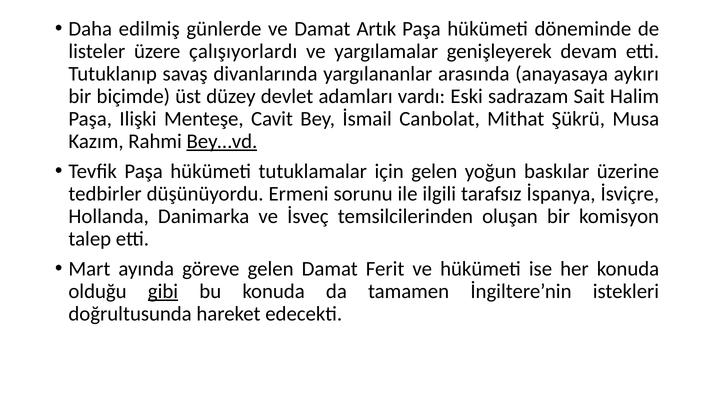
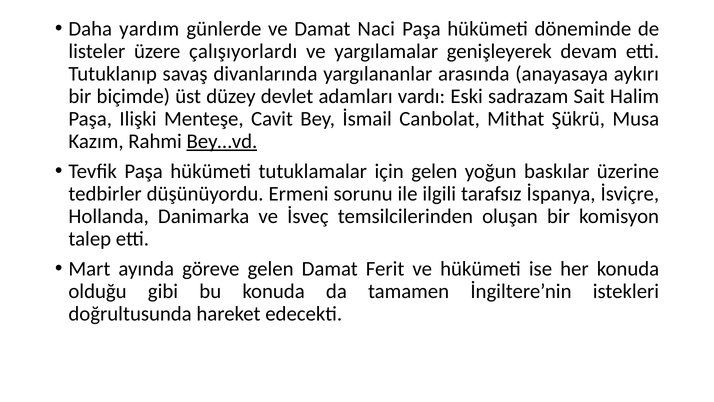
edilmiş: edilmiş -> yardım
Artık: Artık -> Naci
gibi underline: present -> none
